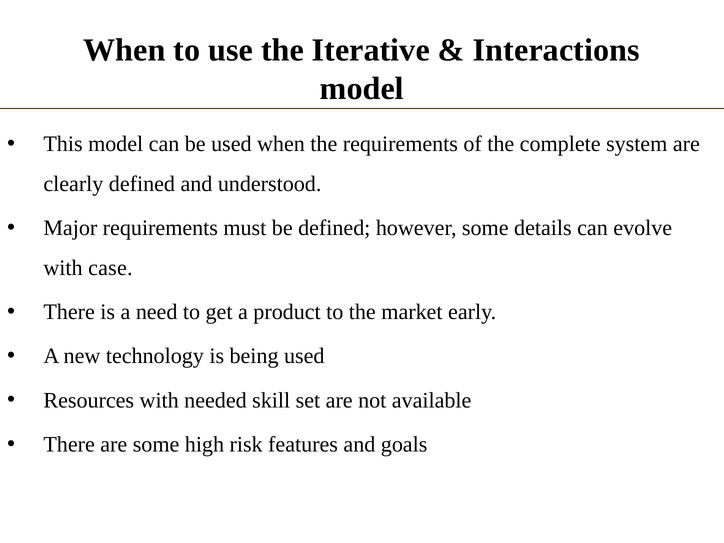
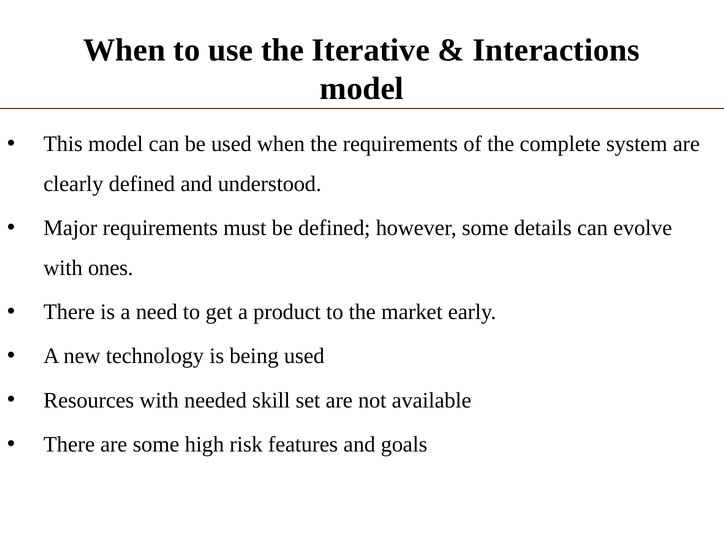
case: case -> ones
